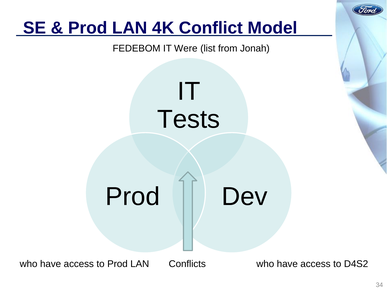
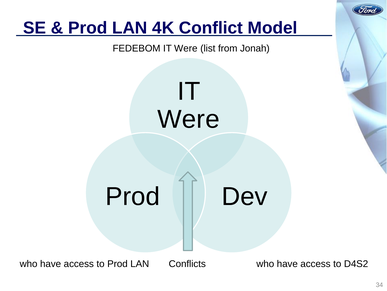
Tests at (189, 119): Tests -> Were
